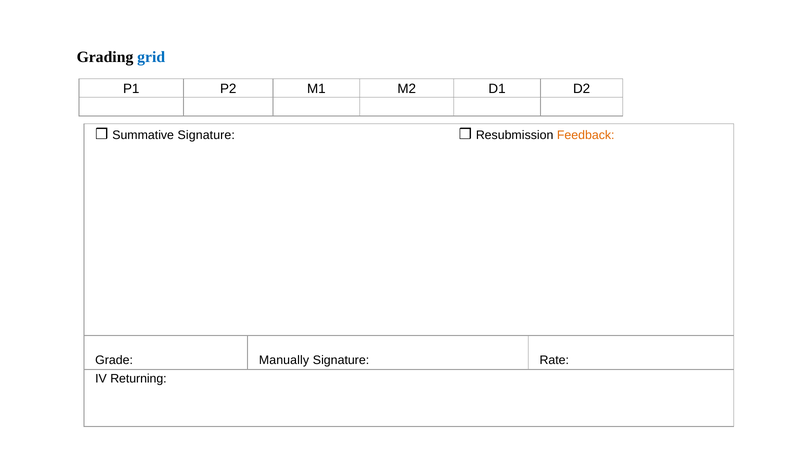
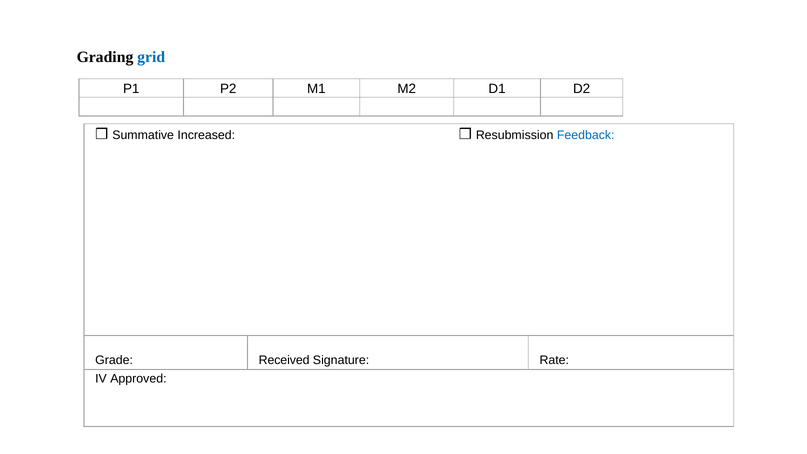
Summative Signature: Signature -> Increased
Feedback colour: orange -> blue
Manually: Manually -> Received
Returning: Returning -> Approved
